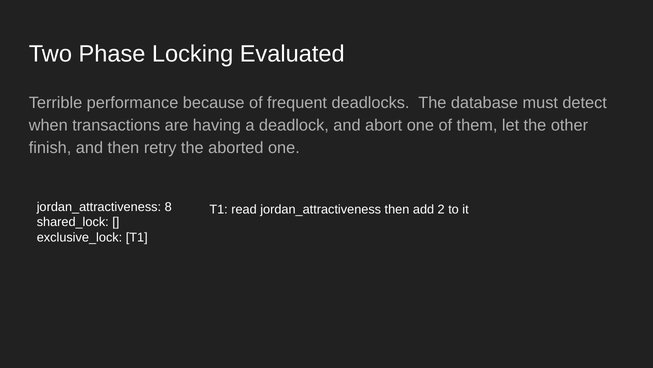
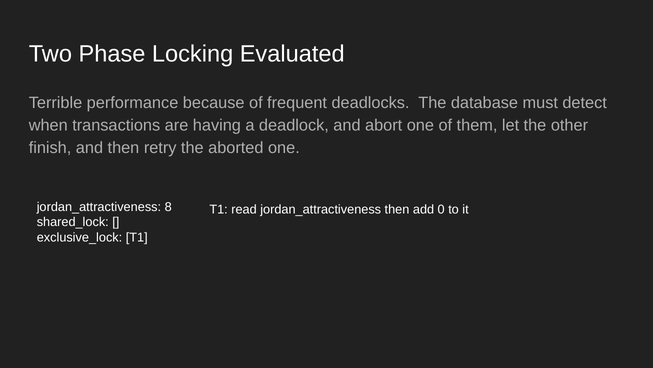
2: 2 -> 0
